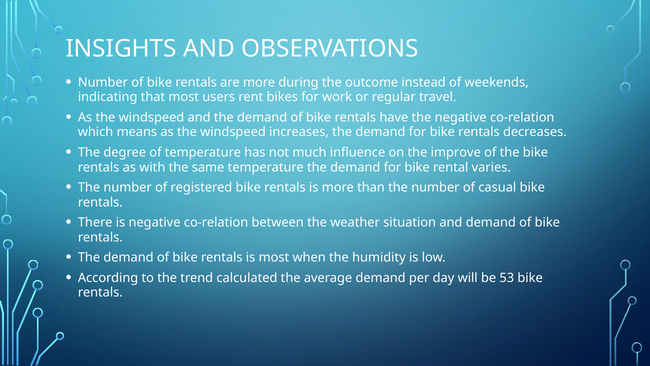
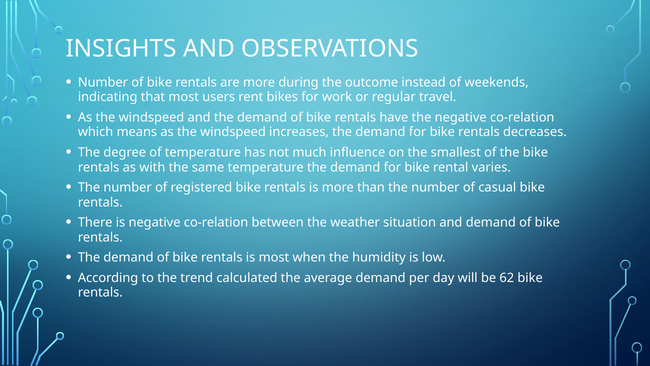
improve: improve -> smallest
53: 53 -> 62
